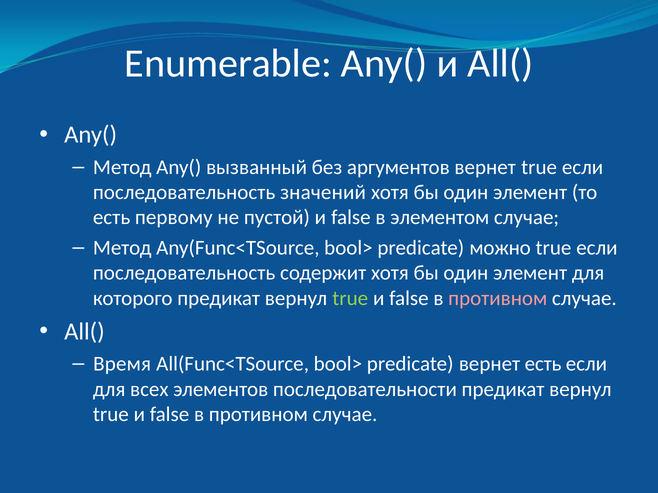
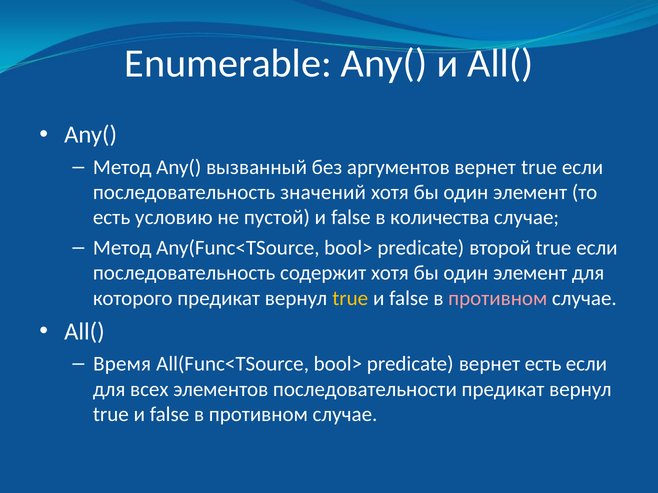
первому: первому -> условию
элементом: элементом -> количества
можно: можно -> второй
true at (350, 298) colour: light green -> yellow
